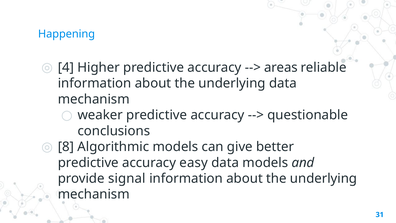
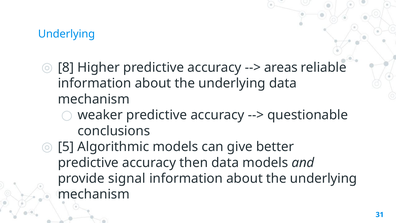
Happening at (67, 34): Happening -> Underlying
4: 4 -> 8
8: 8 -> 5
easy: easy -> then
